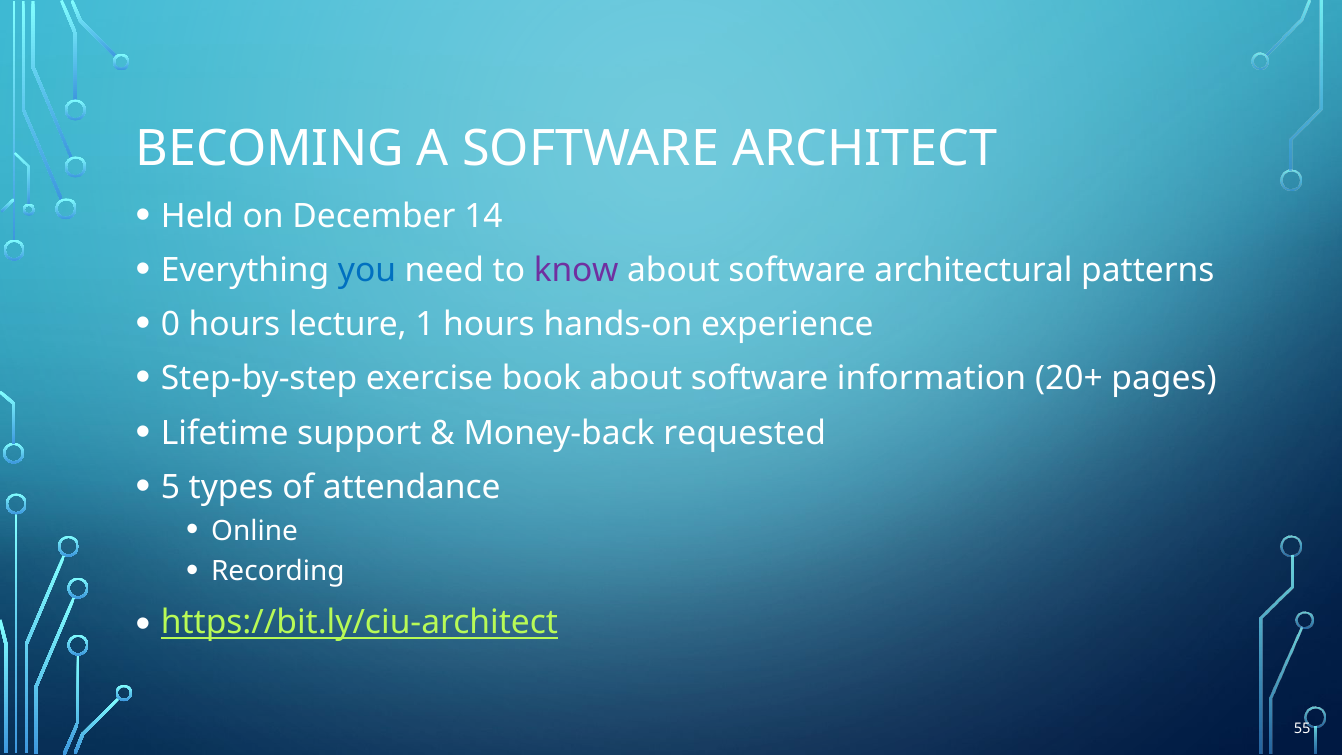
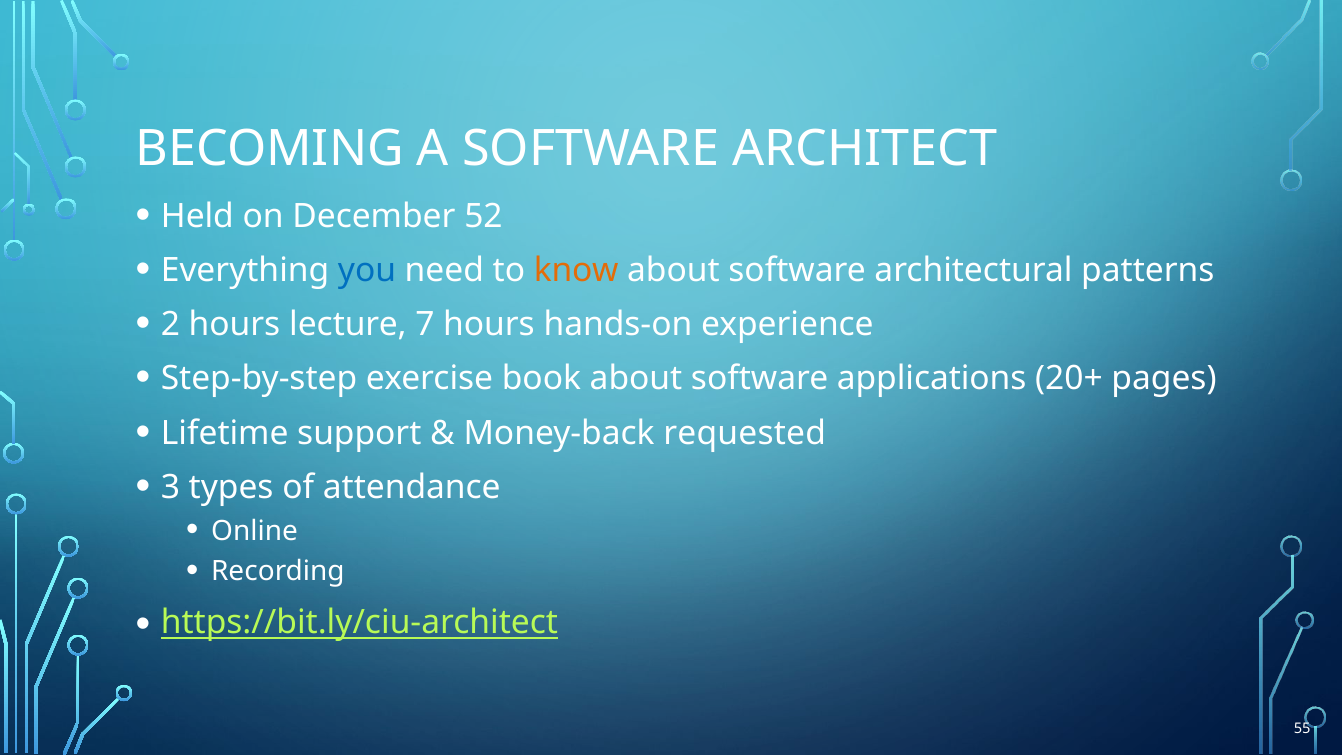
14: 14 -> 52
know colour: purple -> orange
0: 0 -> 2
1: 1 -> 7
information: information -> applications
5: 5 -> 3
